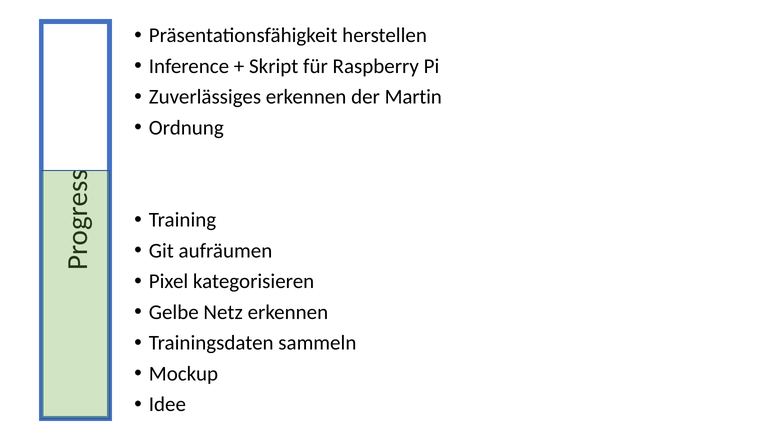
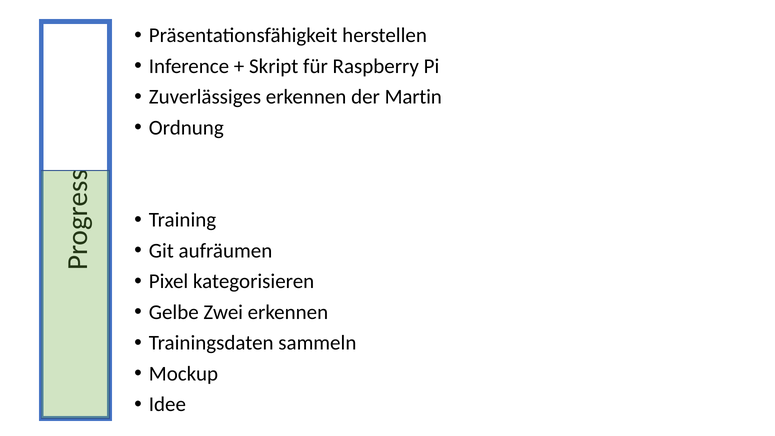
Netz: Netz -> Zwei
